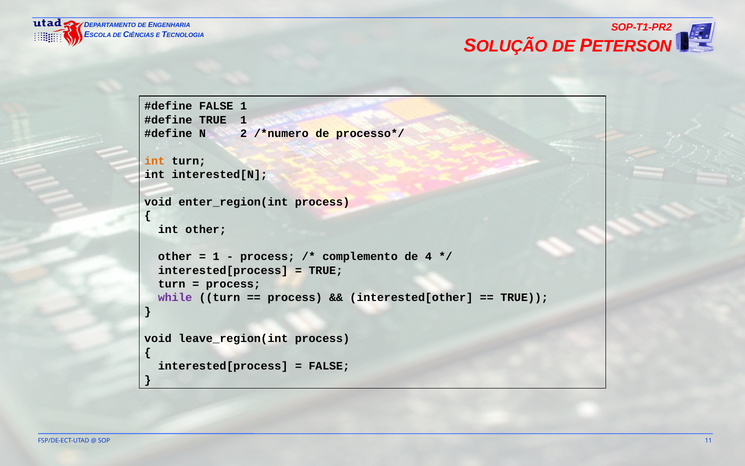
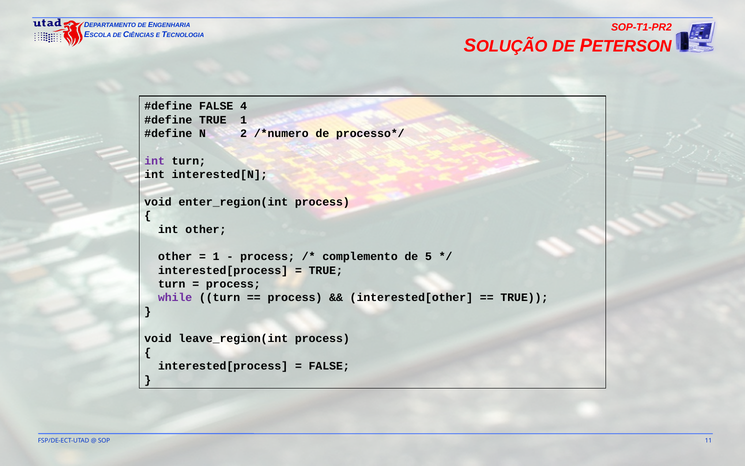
FALSE 1: 1 -> 4
int at (155, 161) colour: orange -> purple
4: 4 -> 5
